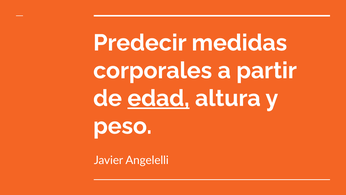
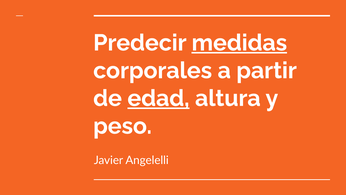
medidas underline: none -> present
